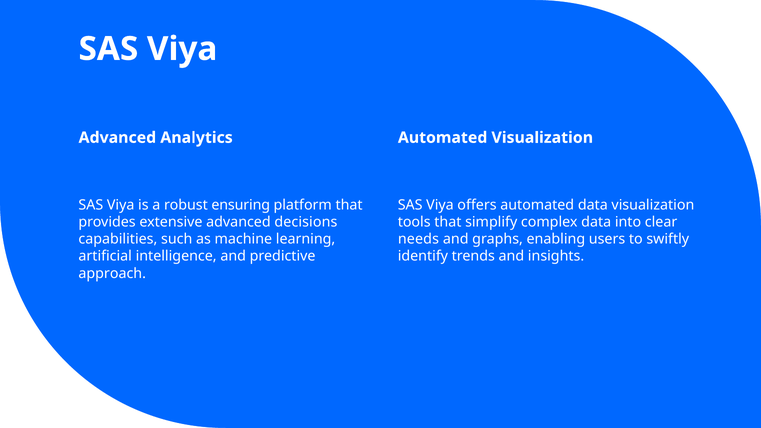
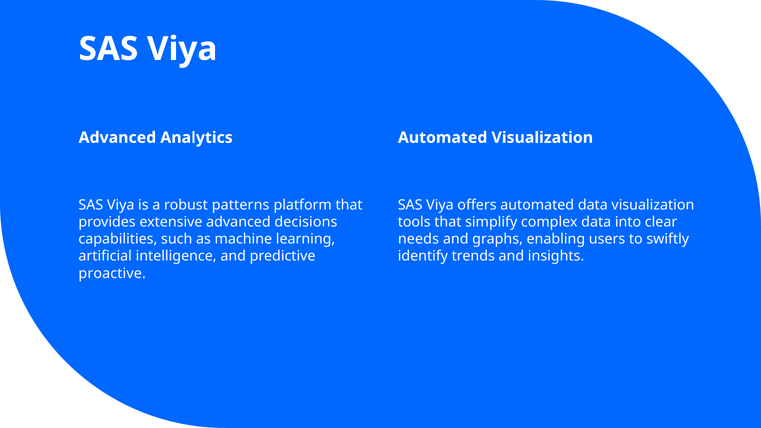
ensuring: ensuring -> patterns
approach: approach -> proactive
